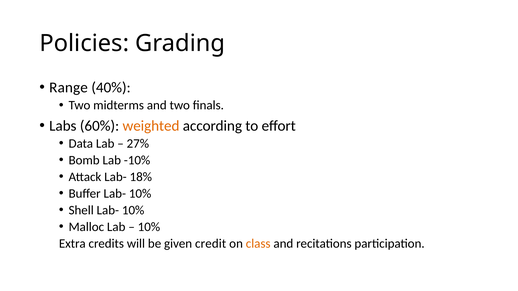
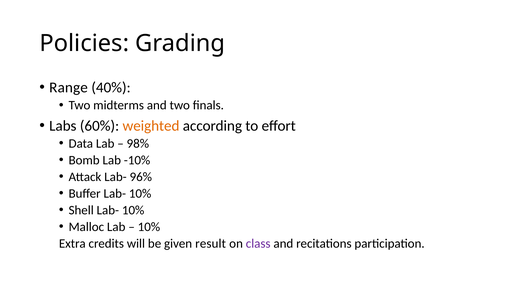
27%: 27% -> 98%
18%: 18% -> 96%
credit: credit -> result
class colour: orange -> purple
